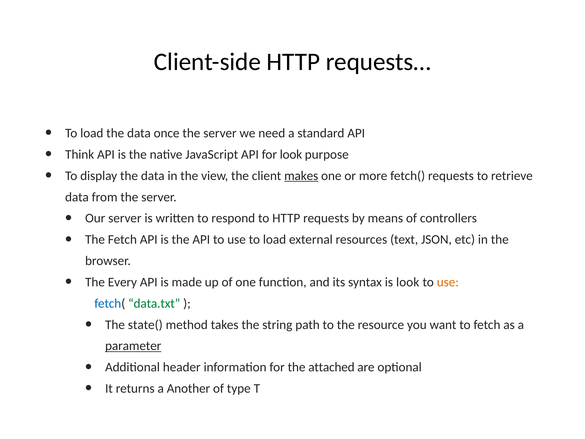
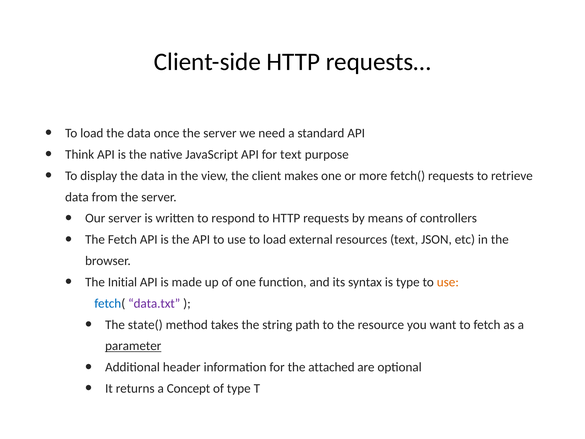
for look: look -> text
makes underline: present -> none
Every: Every -> Initial
is look: look -> type
data.txt colour: green -> purple
Another: Another -> Concept
